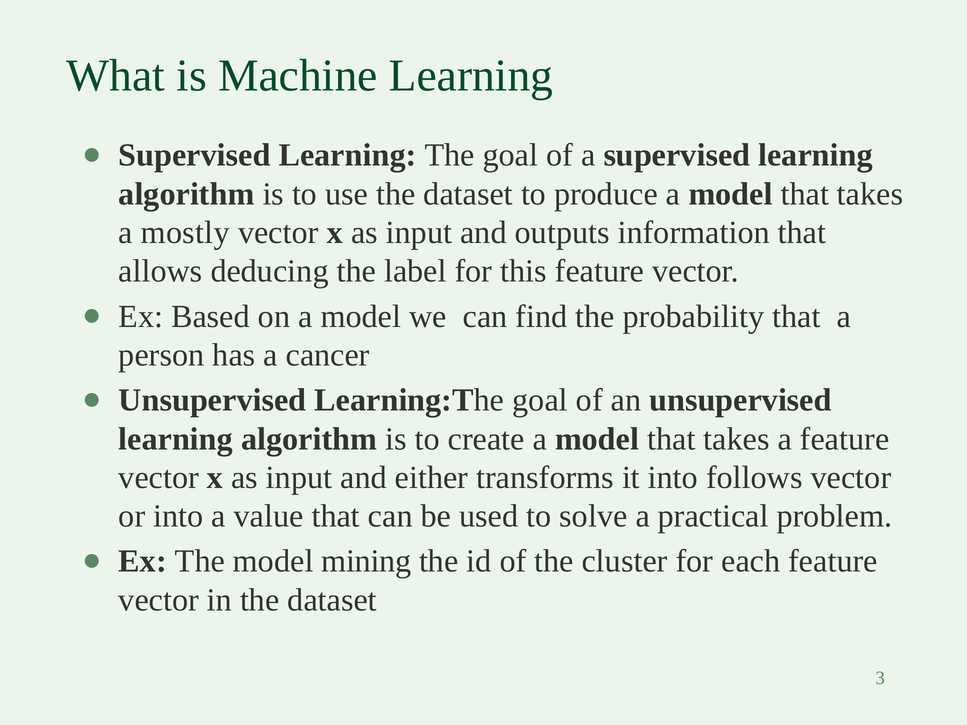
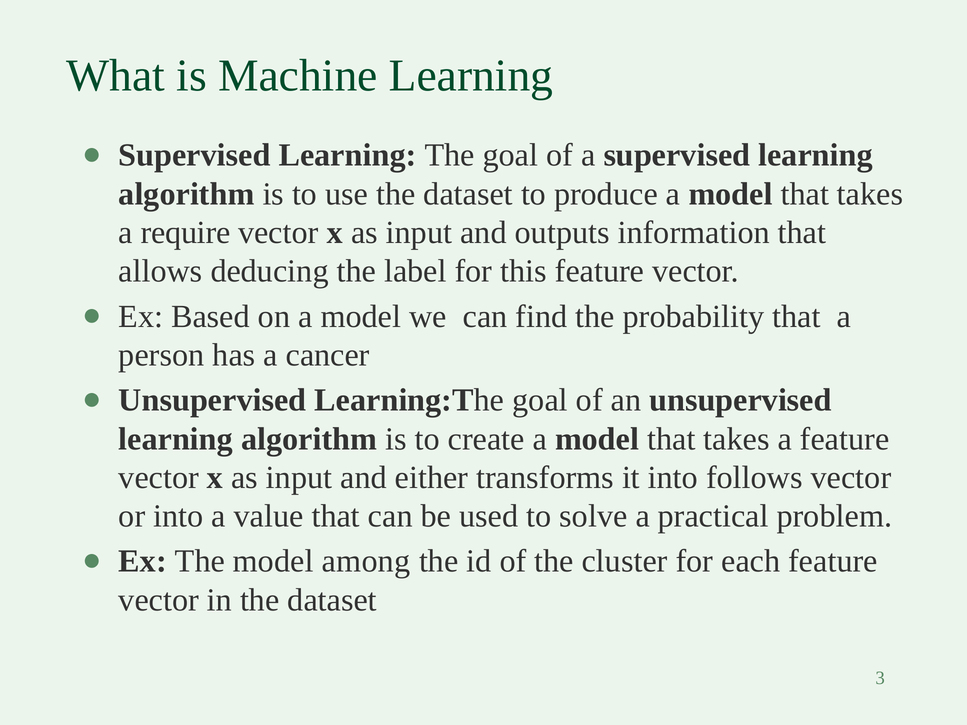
mostly: mostly -> require
mining: mining -> among
